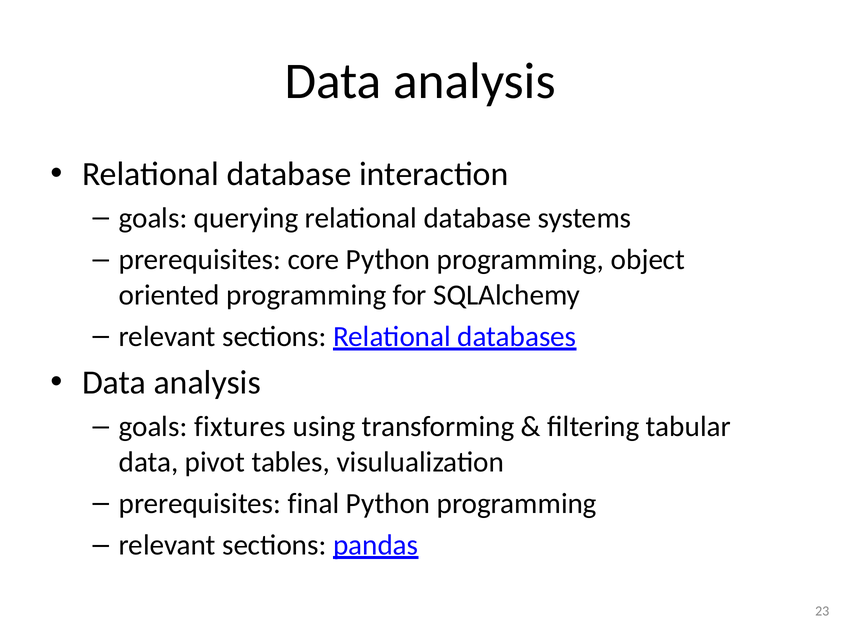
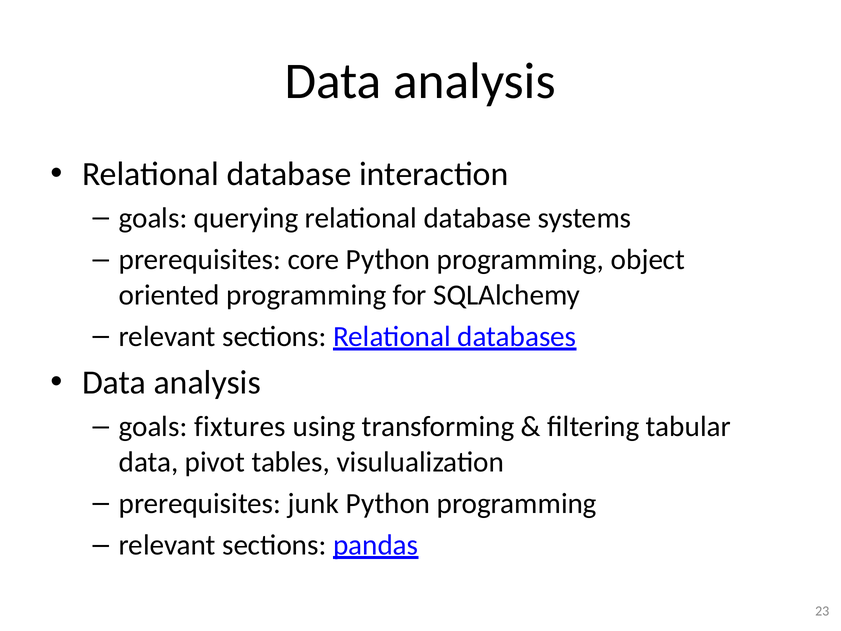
final: final -> junk
